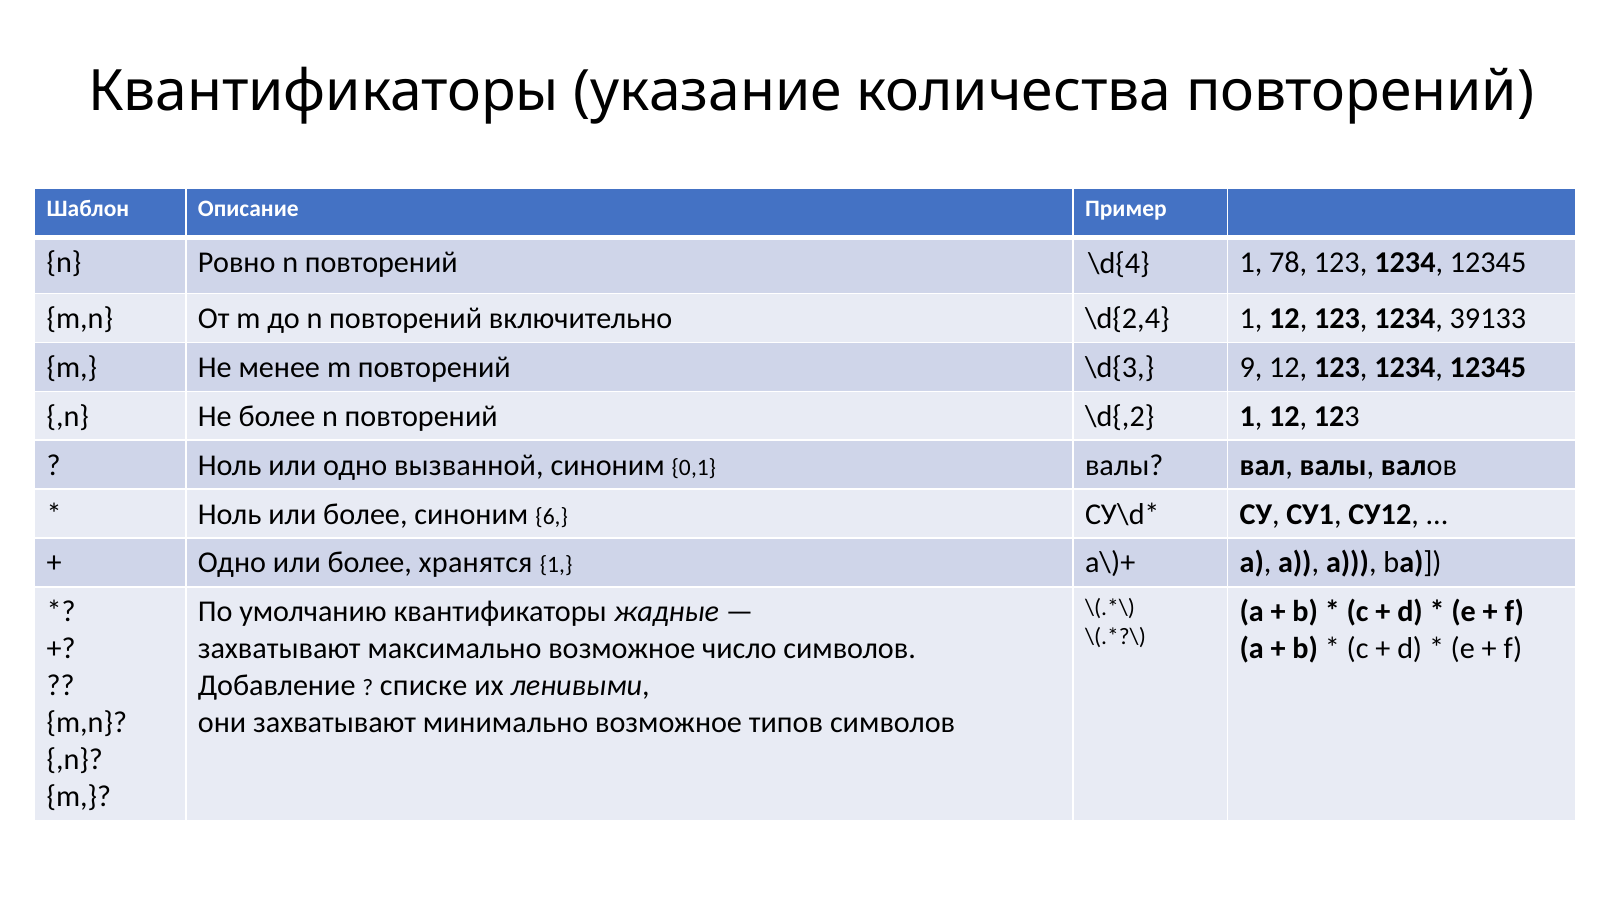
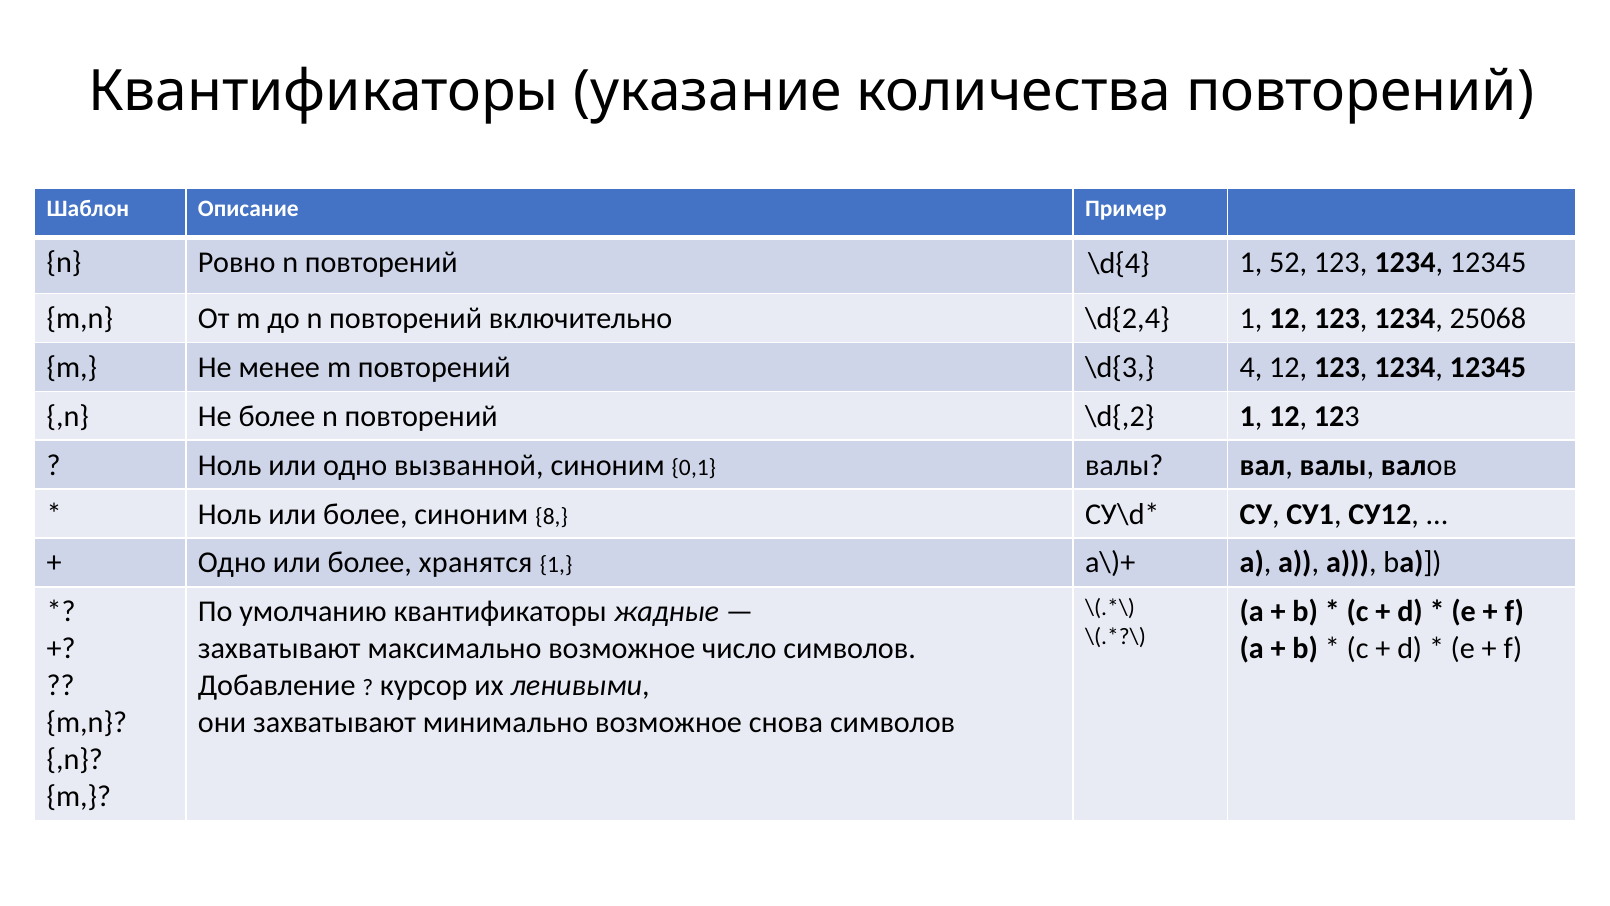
78: 78 -> 52
39133: 39133 -> 25068
9: 9 -> 4
6: 6 -> 8
списке: списке -> курсор
типов: типов -> снова
